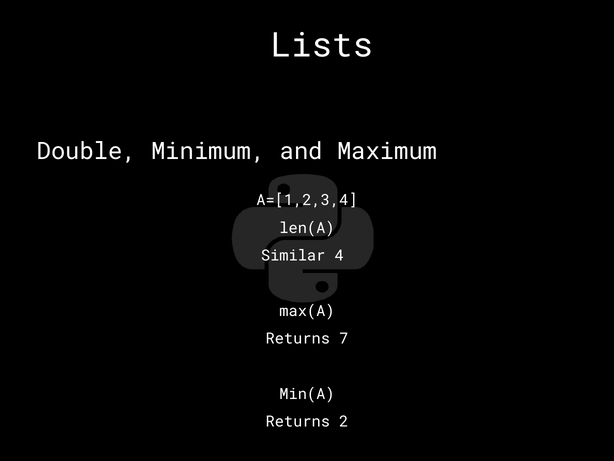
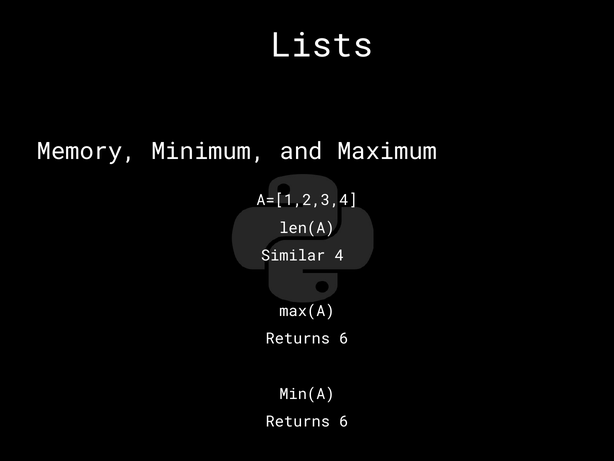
Double: Double -> Memory
7 at (344, 338): 7 -> 6
2 at (344, 421): 2 -> 6
